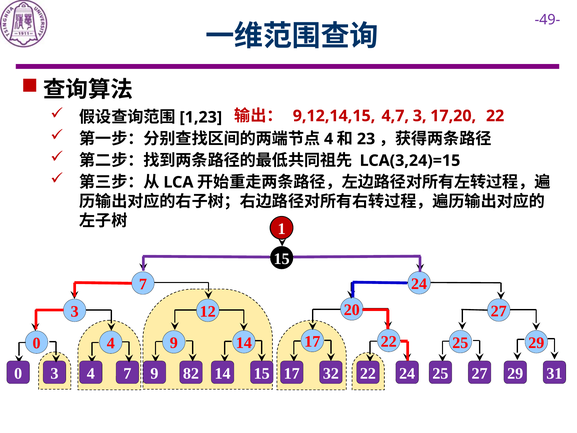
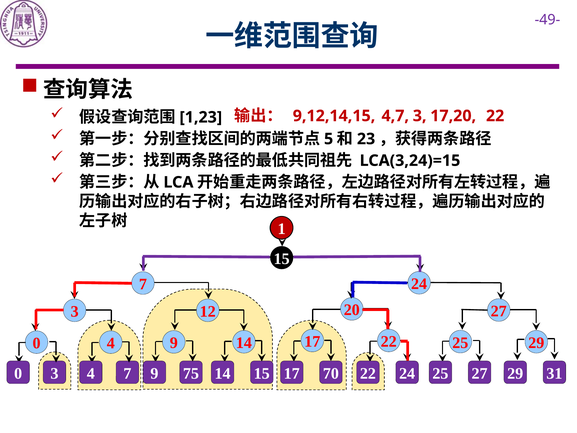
4 at (329, 139): 4 -> 5
82: 82 -> 75
32: 32 -> 70
